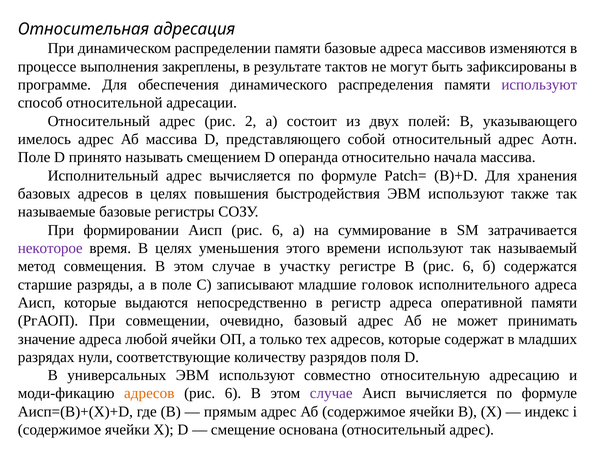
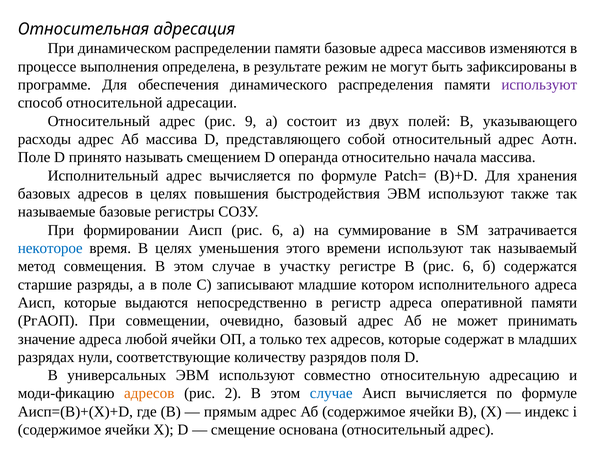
закреплены: закреплены -> определена
тактов: тактов -> режим
2: 2 -> 9
имелось: имелось -> расходы
некоторое colour: purple -> blue
головок: головок -> котором
6 at (233, 393): 6 -> 2
случае at (331, 393) colour: purple -> blue
